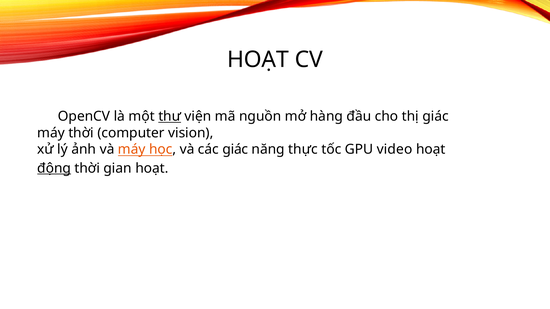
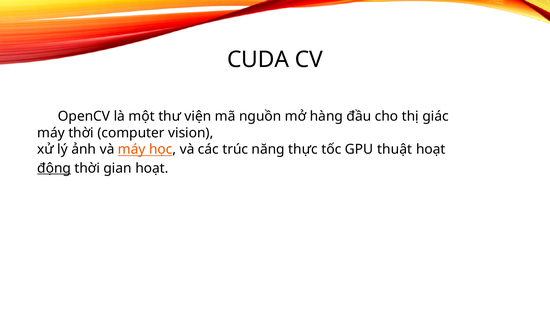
HOẠT at (258, 60): HOẠT -> CUDA
thư underline: present -> none
các giác: giác -> trúc
video: video -> thuật
